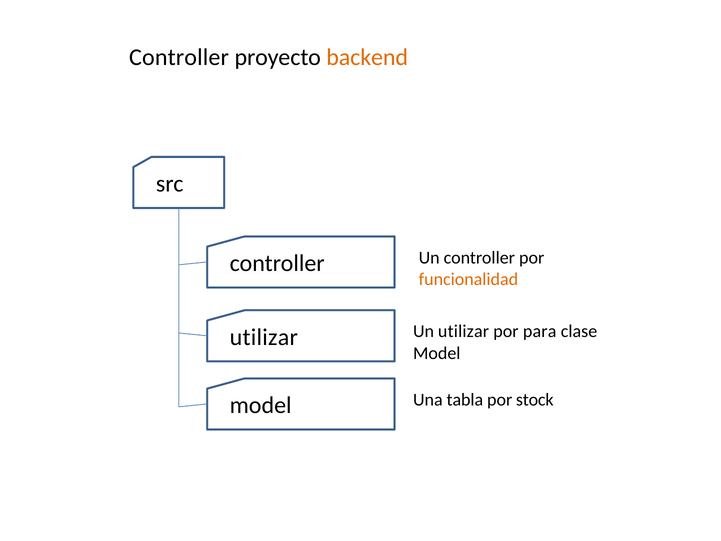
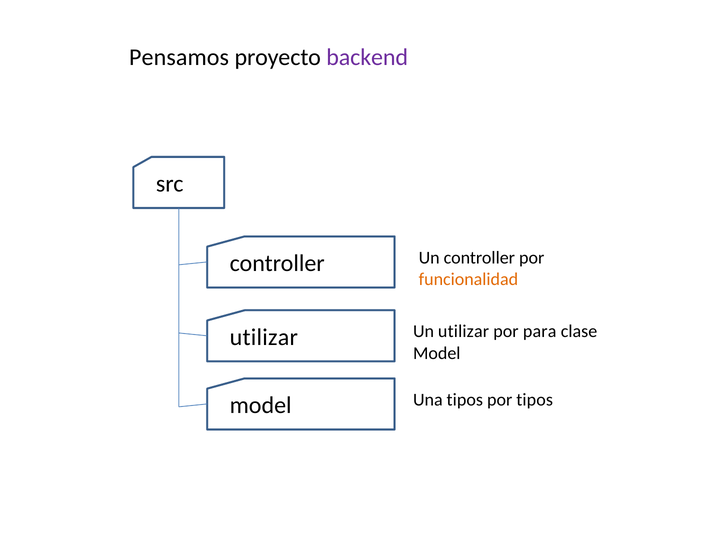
Controller at (179, 57): Controller -> Pensamos
backend colour: orange -> purple
Una tabla: tabla -> tipos
por stock: stock -> tipos
